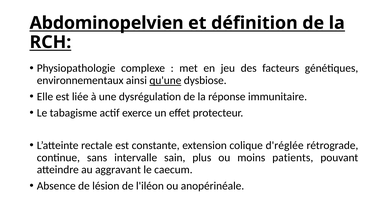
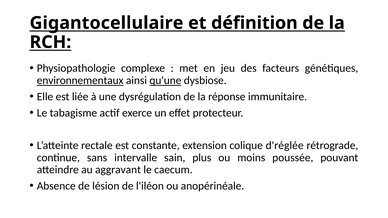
Abdominopelvien: Abdominopelvien -> Gigantocellulaire
environnementaux underline: none -> present
patients: patients -> poussée
